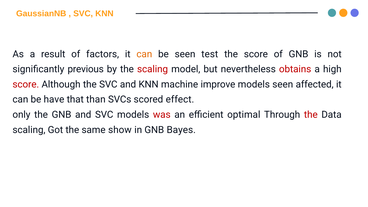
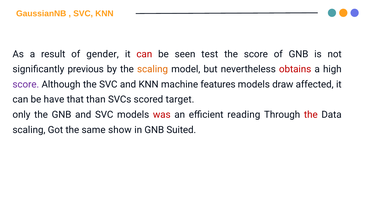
factors: factors -> gender
can at (144, 54) colour: orange -> red
scaling at (153, 69) colour: red -> orange
score at (26, 84) colour: red -> purple
improve: improve -> features
models seen: seen -> draw
effect: effect -> target
optimal: optimal -> reading
Bayes: Bayes -> Suited
